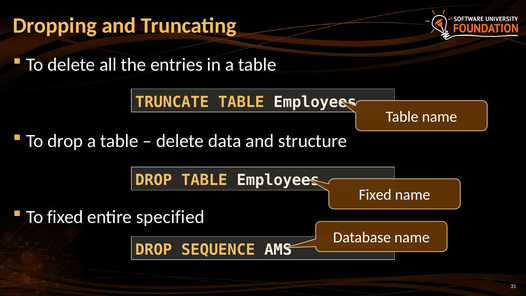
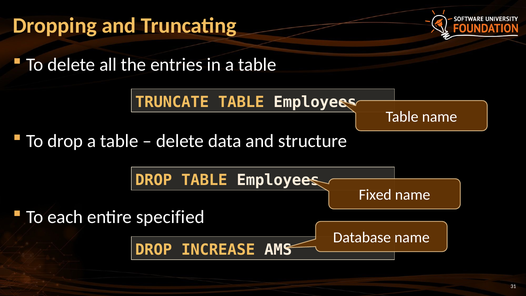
To fixed: fixed -> each
SEQUENCE: SEQUENCE -> INCREASE
